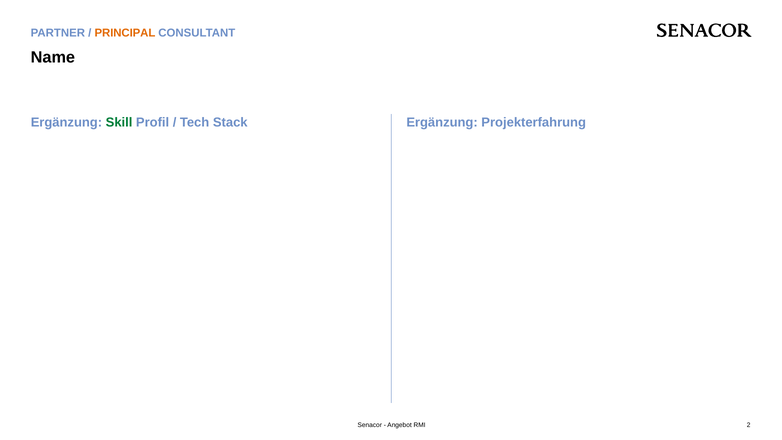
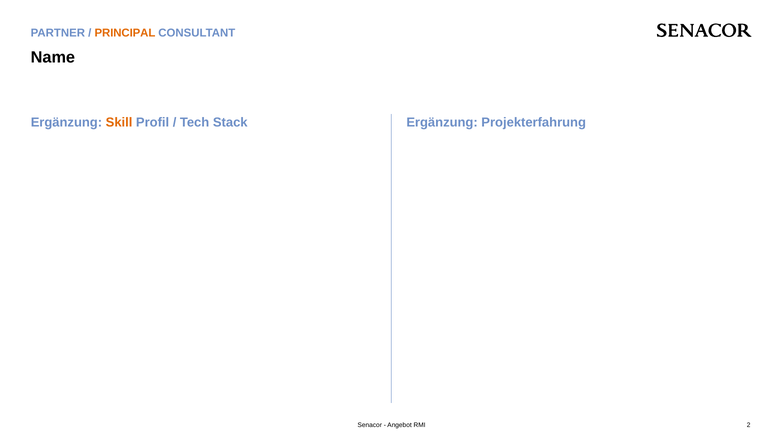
Skill colour: green -> orange
